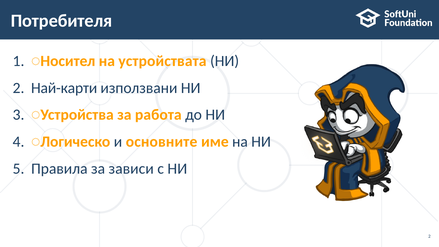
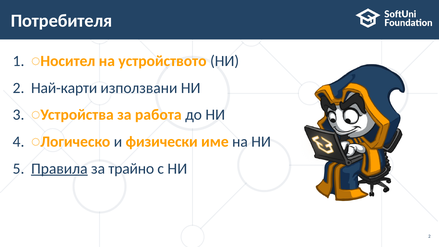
устройствата: устройствата -> устройството
основните: основните -> физически
Правила underline: none -> present
зависи: зависи -> трайно
